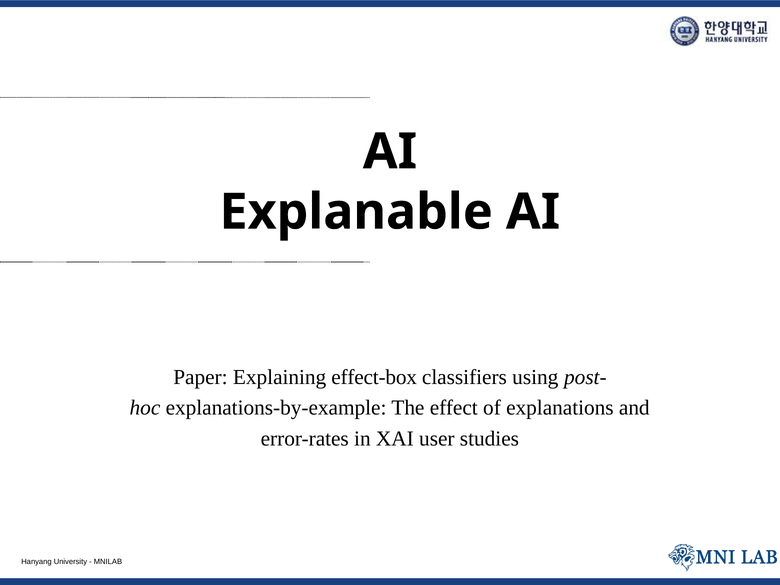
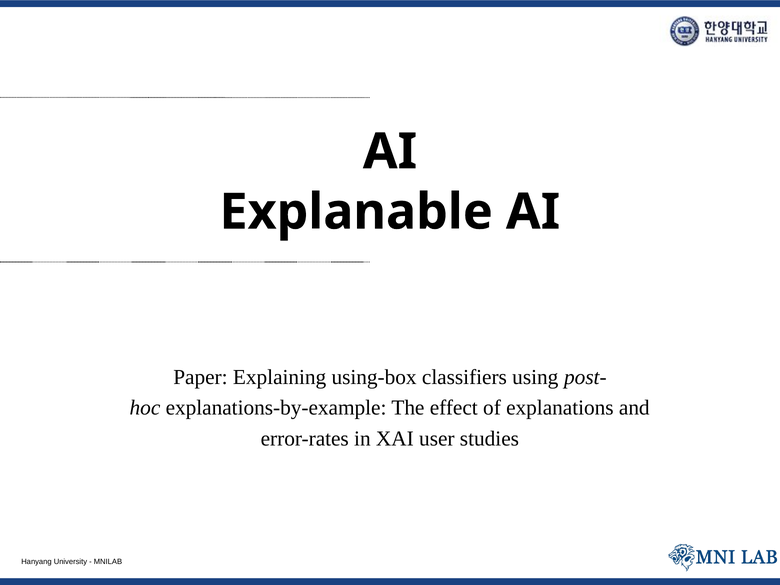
effect-box: effect-box -> using-box
